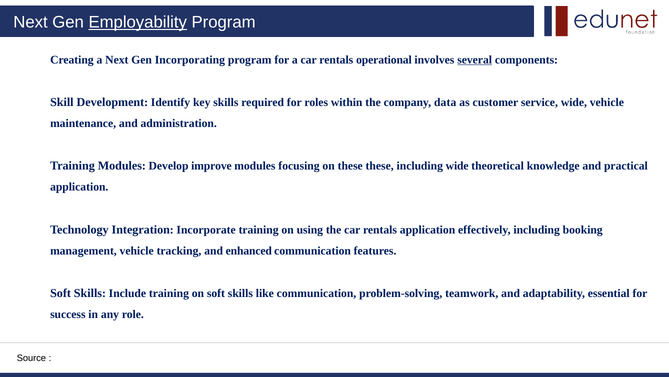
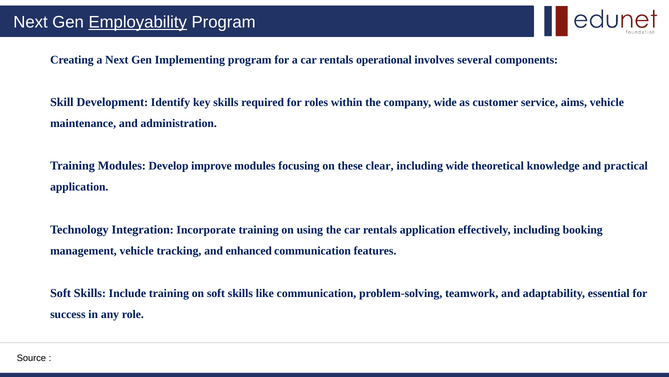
Incorporating: Incorporating -> Implementing
several underline: present -> none
company data: data -> wide
service wide: wide -> aims
these these: these -> clear
